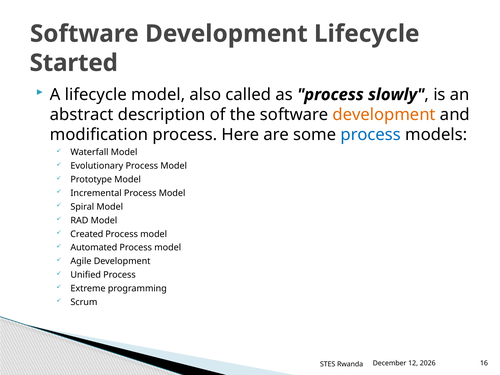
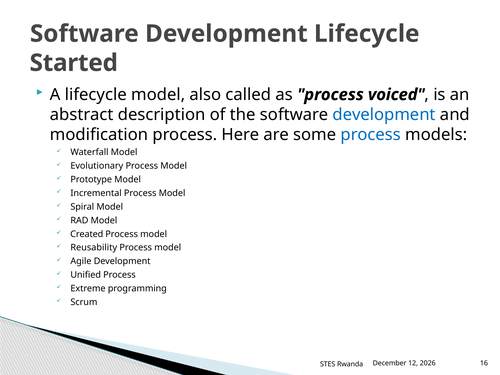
slowly: slowly -> voiced
development at (384, 115) colour: orange -> blue
Automated: Automated -> Reusability
